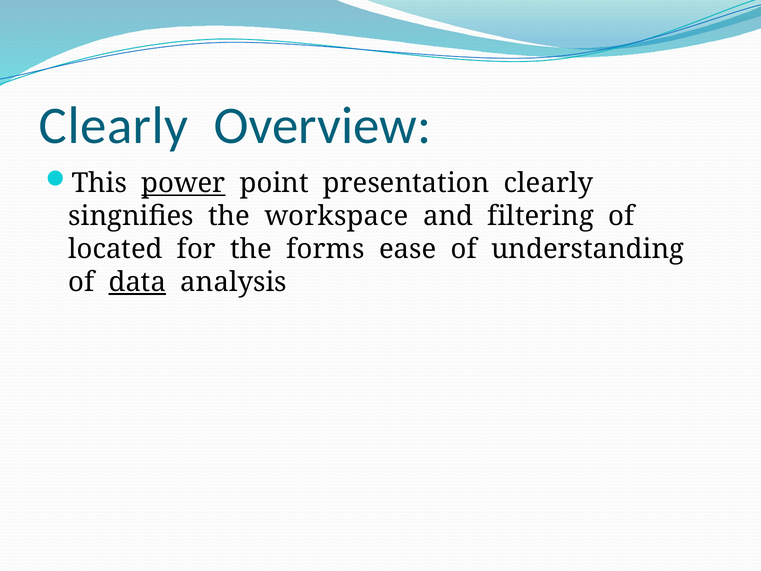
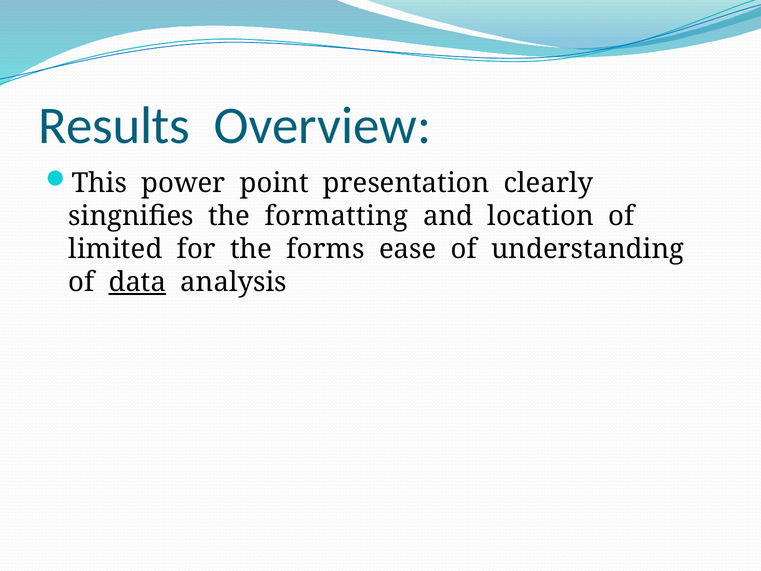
Clearly at (114, 126): Clearly -> Results
power underline: present -> none
workspace: workspace -> formatting
filtering: filtering -> location
located: located -> limited
